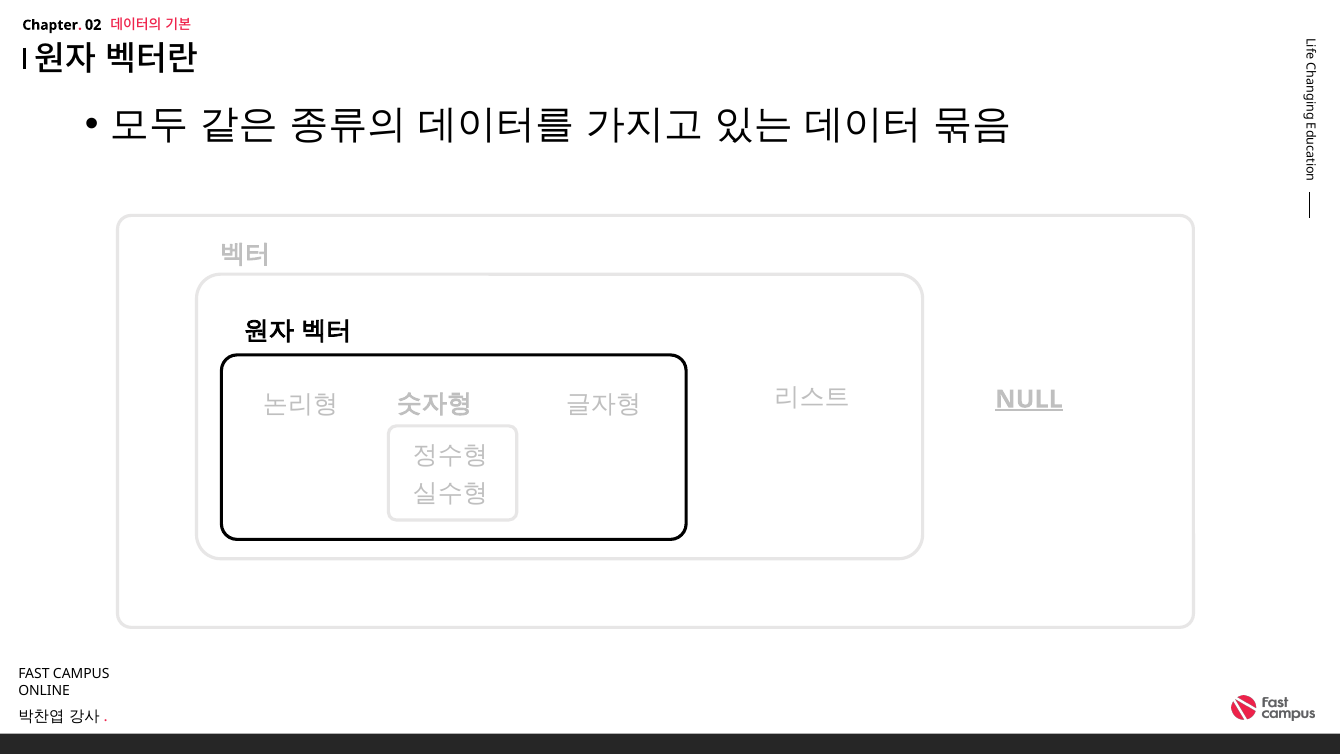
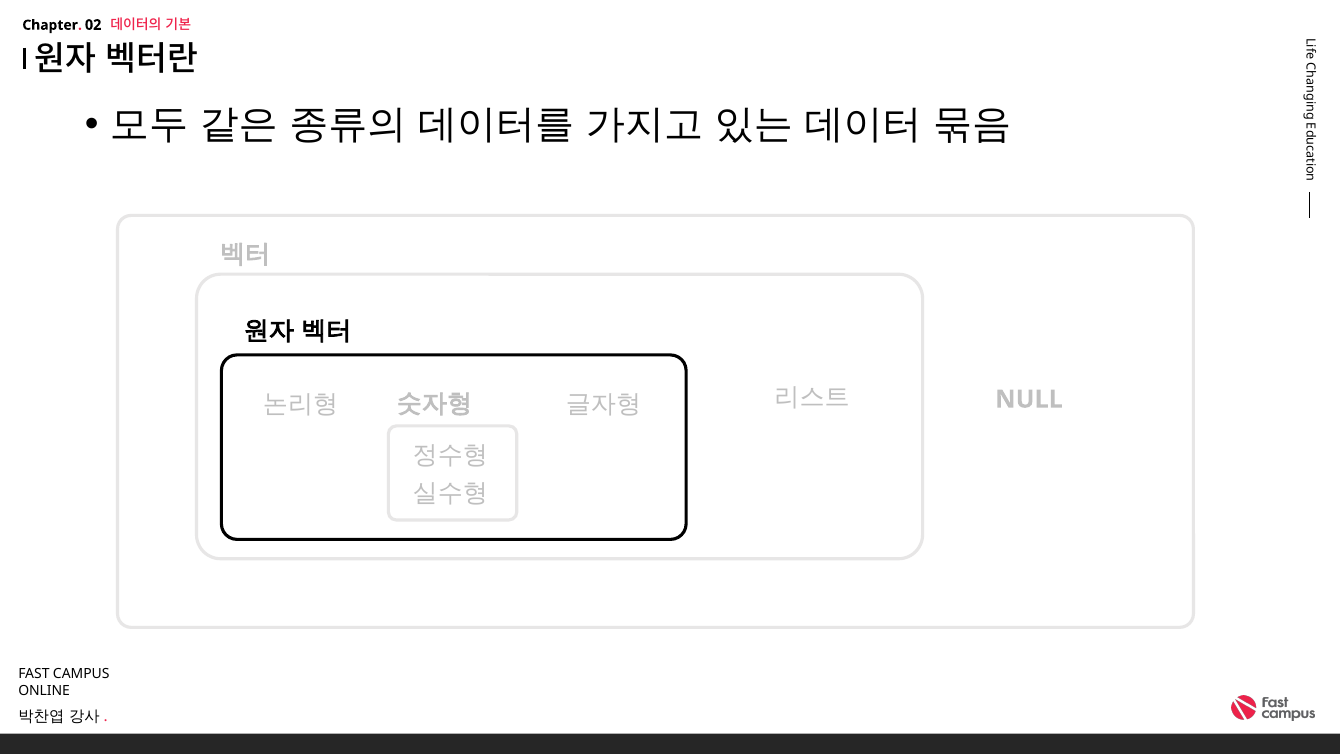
NULL underline: present -> none
